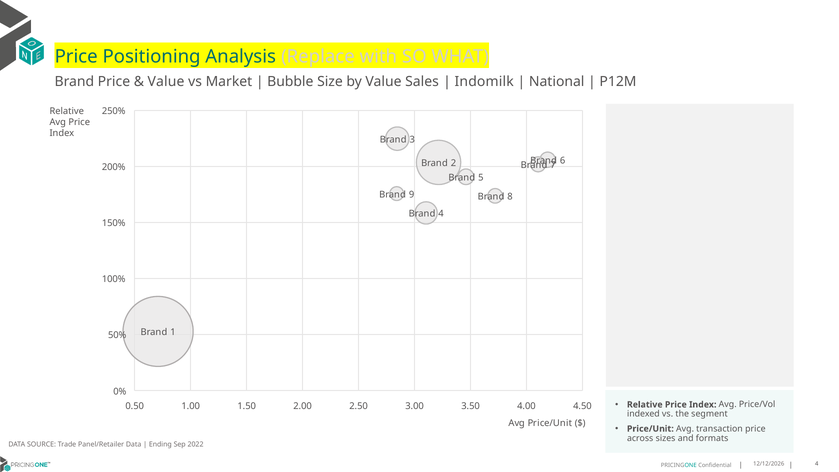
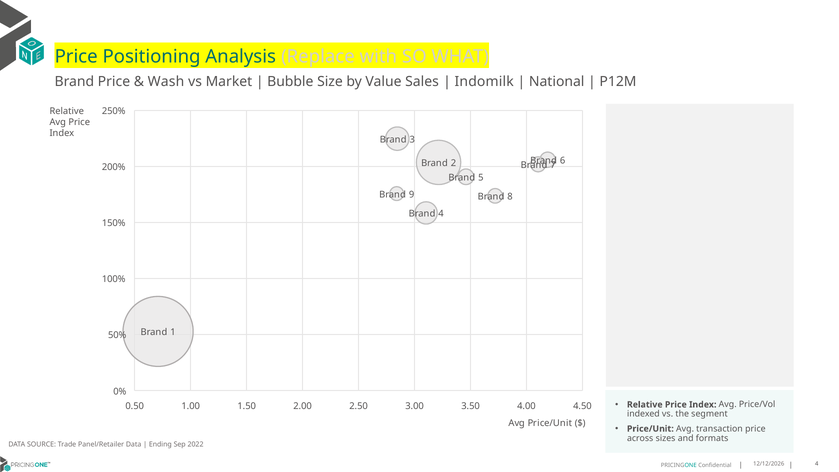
Value at (166, 82): Value -> Wash
